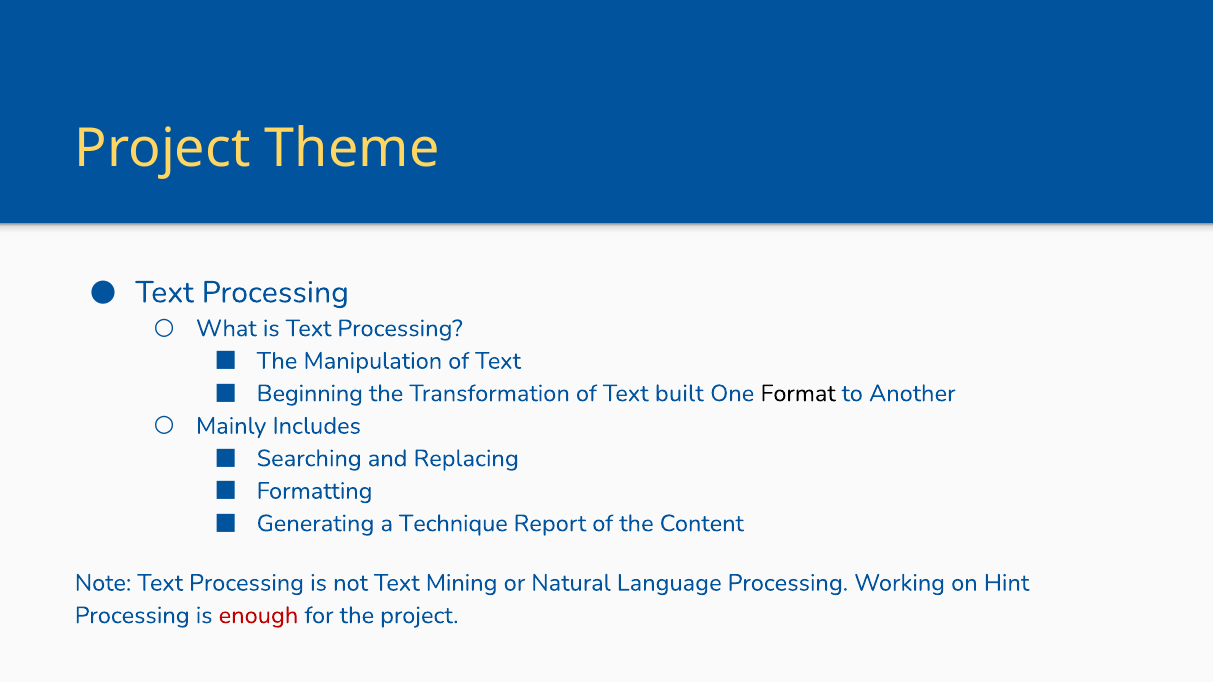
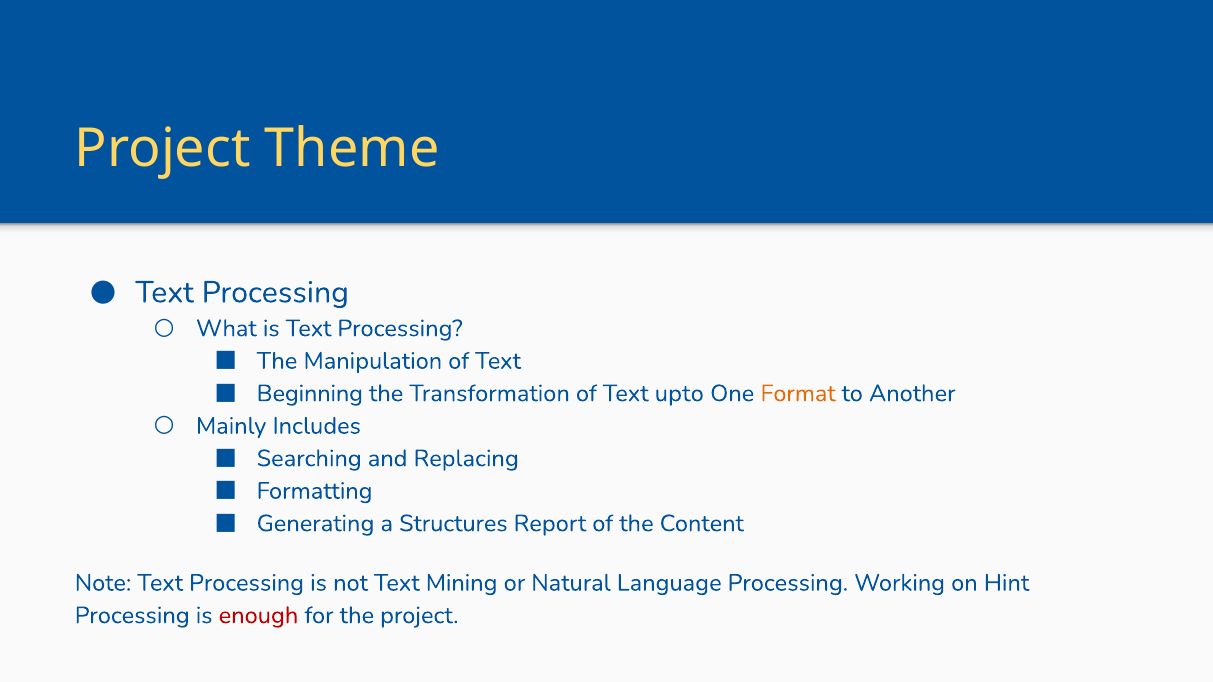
built: built -> upto
Format colour: black -> orange
Technique: Technique -> Structures
